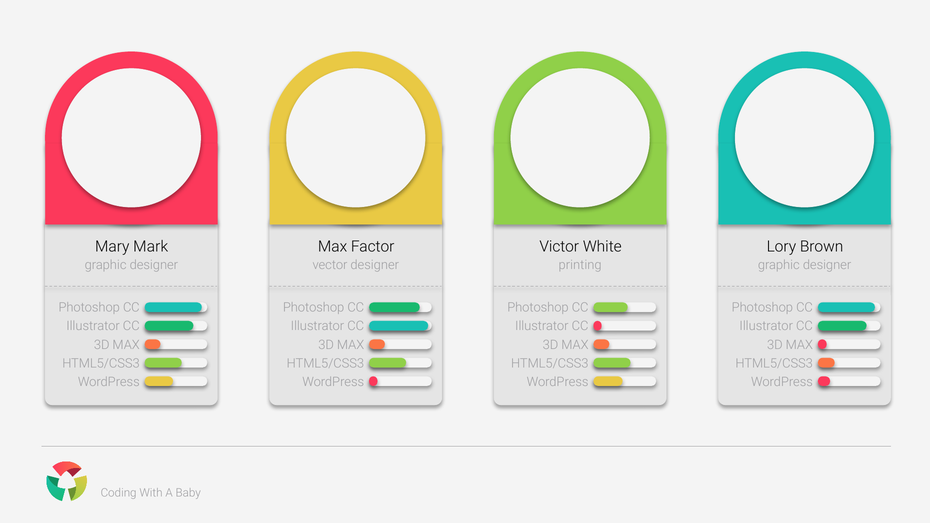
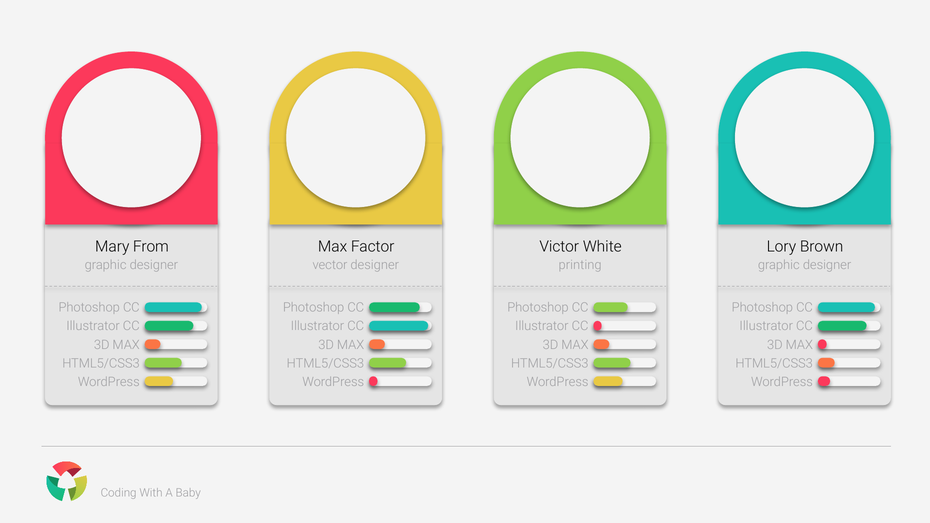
Mark: Mark -> From
